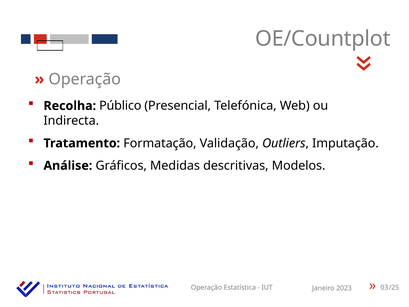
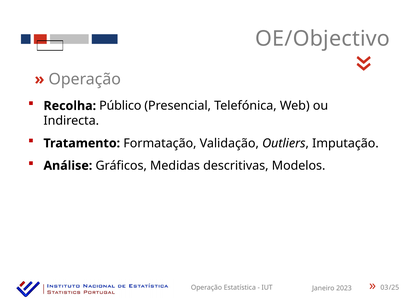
OE/Countplot: OE/Countplot -> OE/Objectivo
